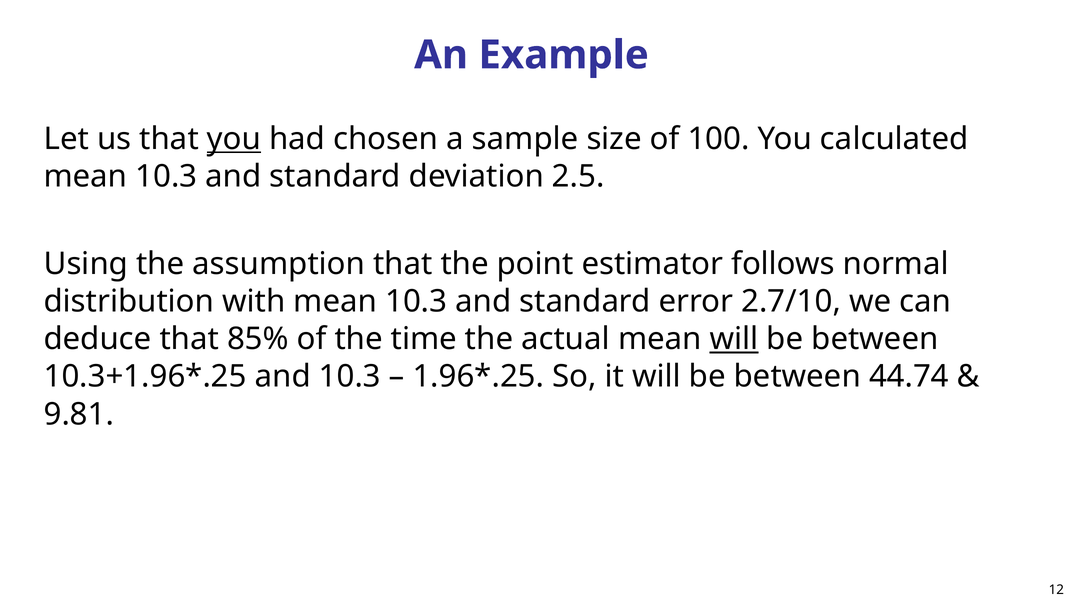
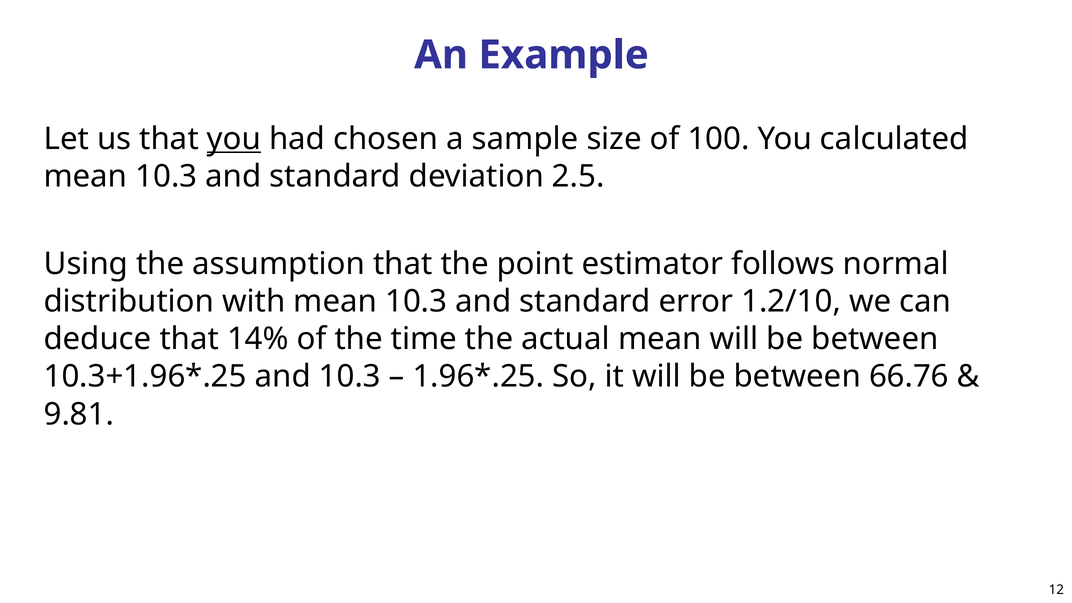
2.7/10: 2.7/10 -> 1.2/10
85%: 85% -> 14%
will at (734, 339) underline: present -> none
44.74: 44.74 -> 66.76
